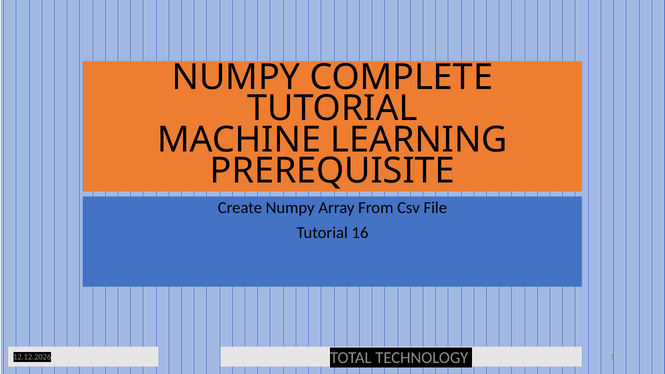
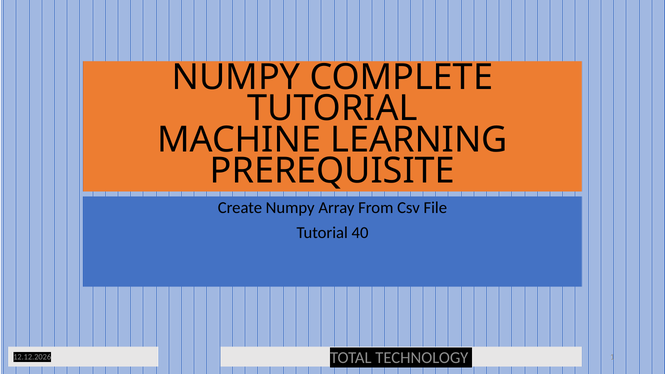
16: 16 -> 40
